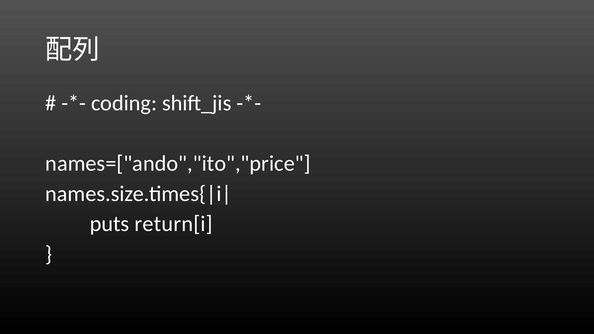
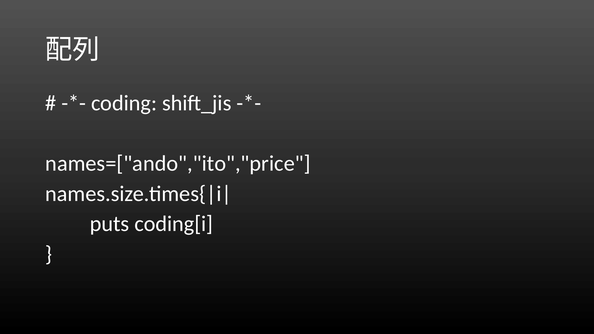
return[i: return[i -> coding[i
